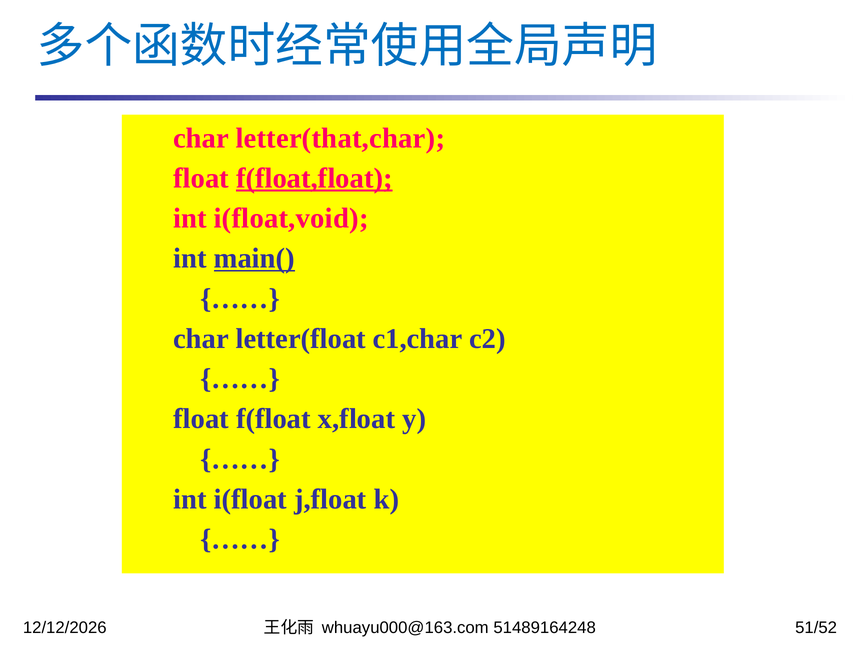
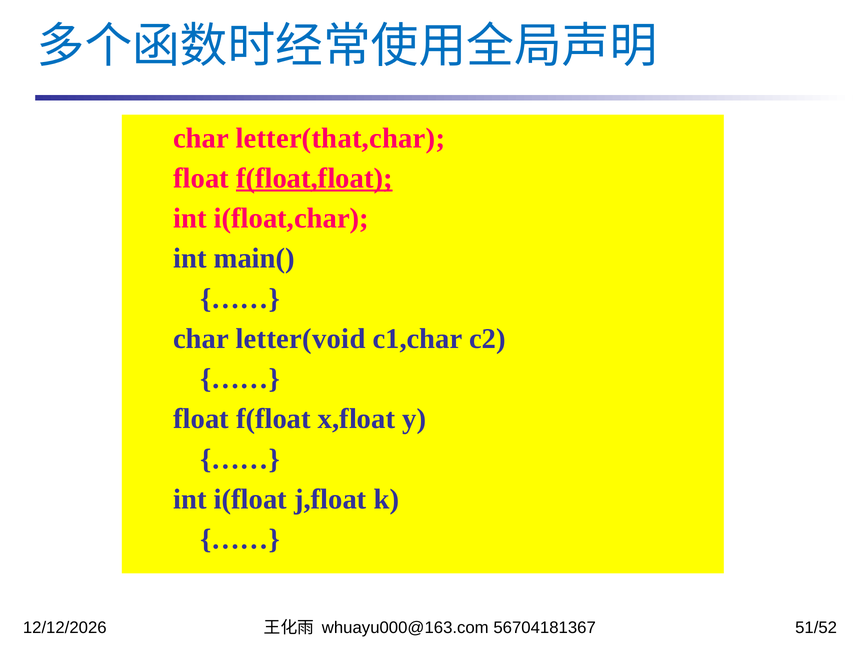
i(float,void: i(float,void -> i(float,char
main( underline: present -> none
letter(float: letter(float -> letter(void
51489164248: 51489164248 -> 56704181367
